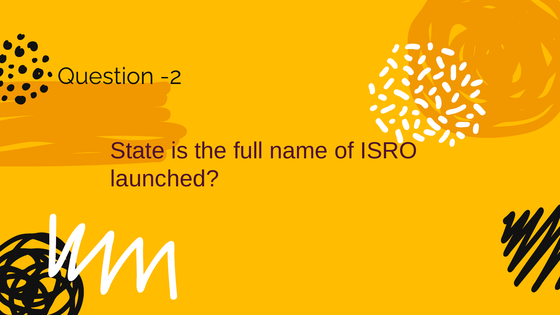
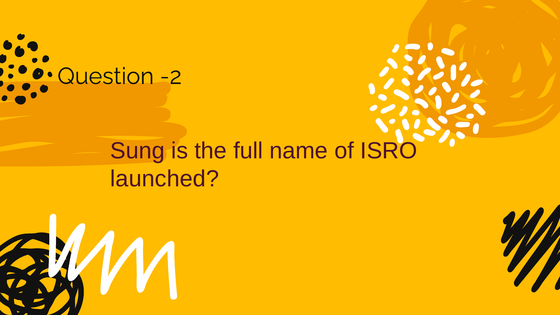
State: State -> Sung
